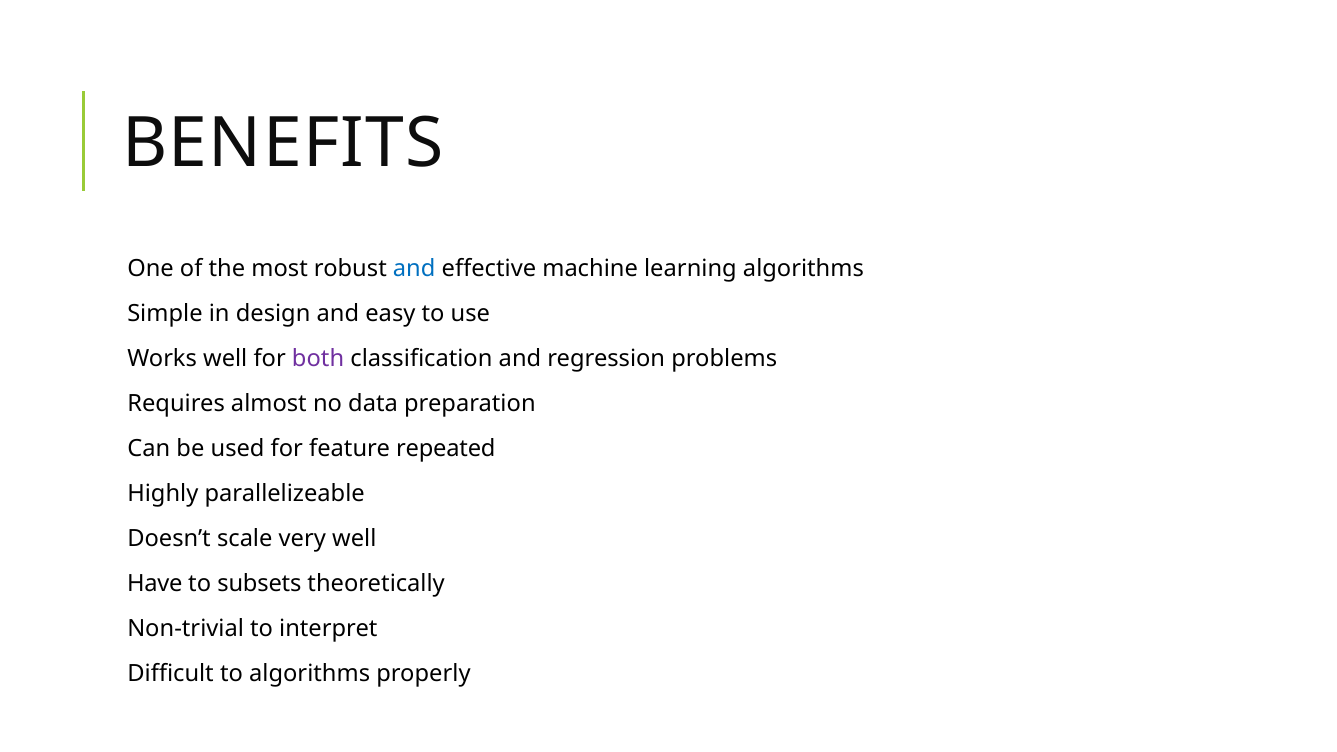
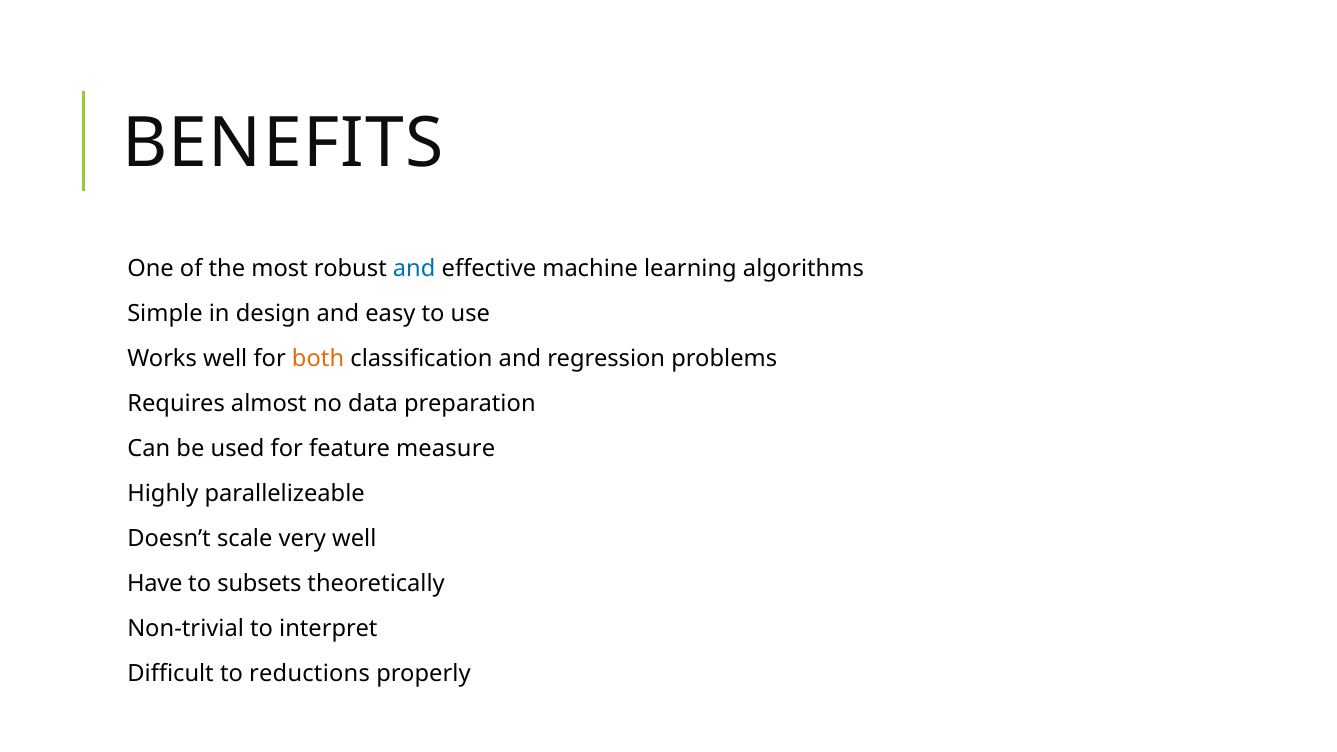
both colour: purple -> orange
repeated: repeated -> measure
to algorithms: algorithms -> reductions
